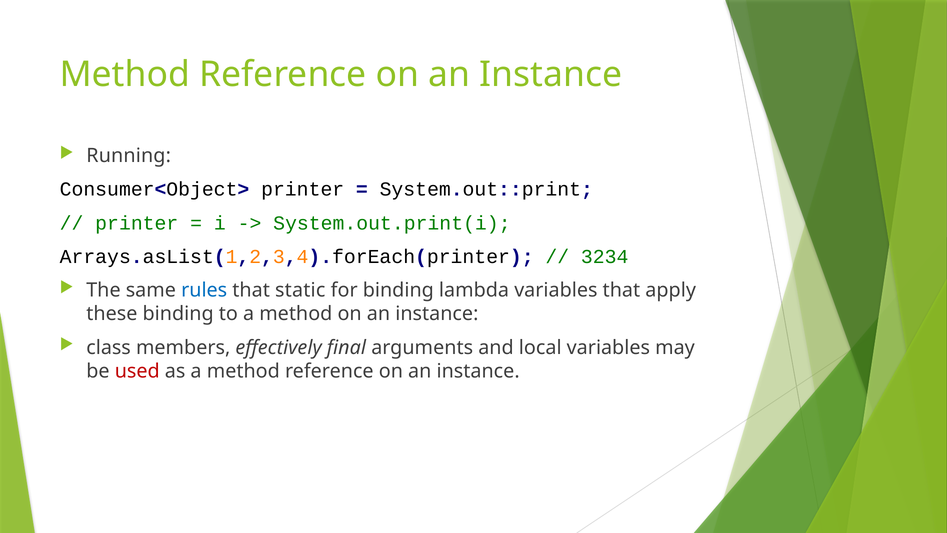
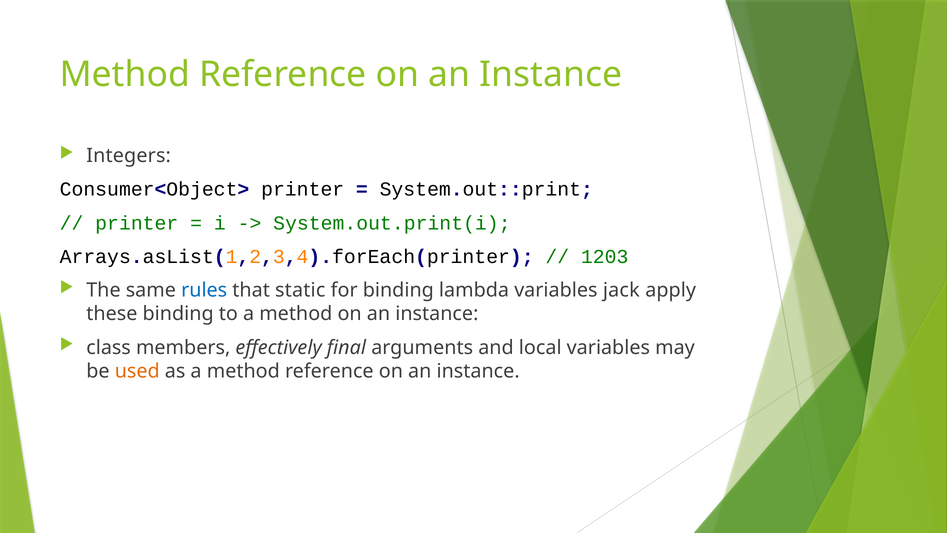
Running: Running -> Integers
3234: 3234 -> 1203
variables that: that -> jack
used colour: red -> orange
